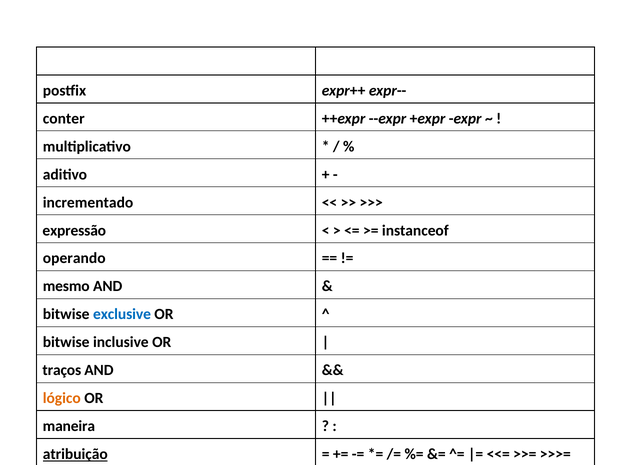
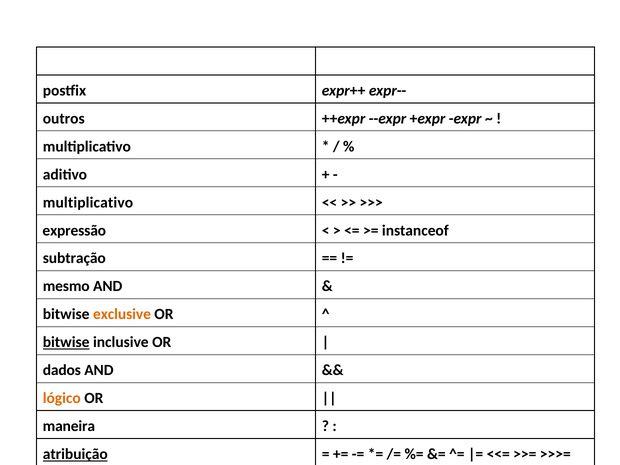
conter: conter -> outros
incrementado at (88, 202): incrementado -> multiplicativo
operando: operando -> subtração
exclusive colour: blue -> orange
bitwise at (66, 342) underline: none -> present
traços: traços -> dados
